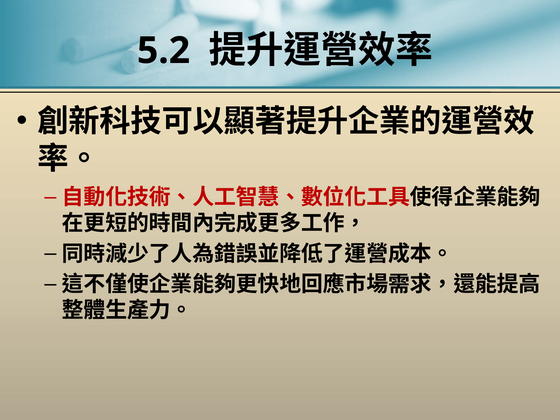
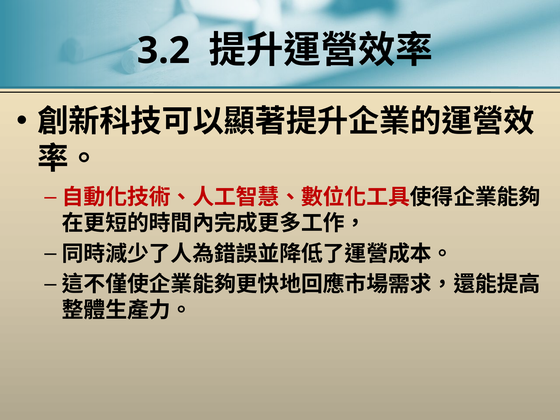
5.2: 5.2 -> 3.2
